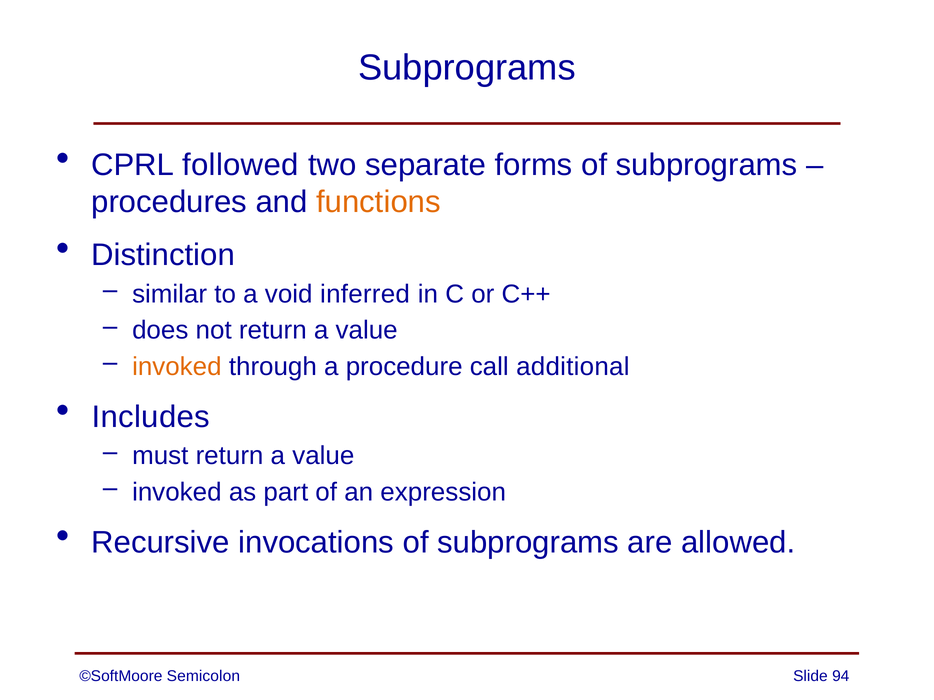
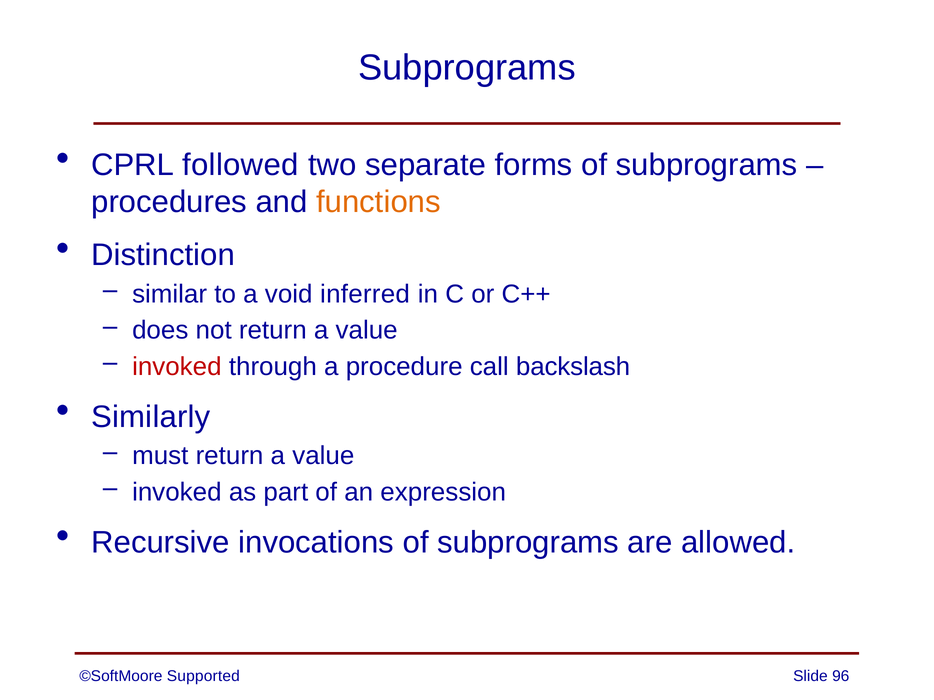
invoked at (177, 367) colour: orange -> red
additional: additional -> backslash
Includes: Includes -> Similarly
Semicolon: Semicolon -> Supported
94: 94 -> 96
